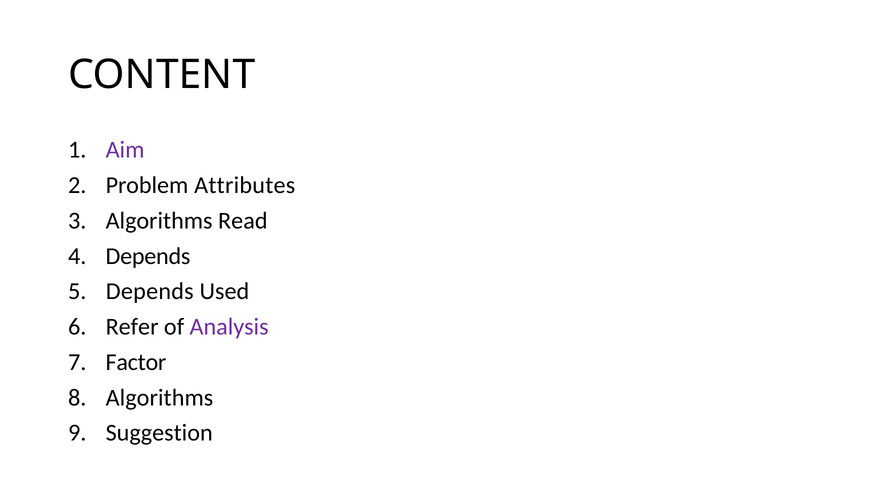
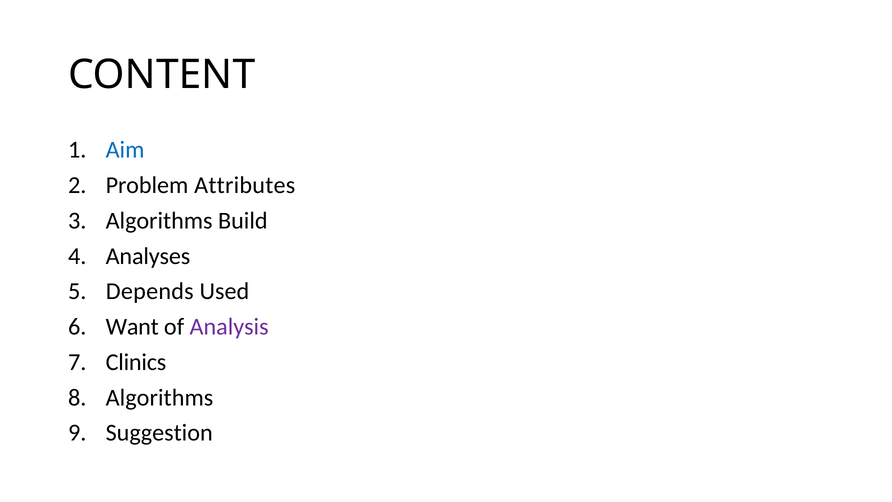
Aim colour: purple -> blue
Read: Read -> Build
Depends at (148, 256): Depends -> Analyses
Refer: Refer -> Want
Factor: Factor -> Clinics
